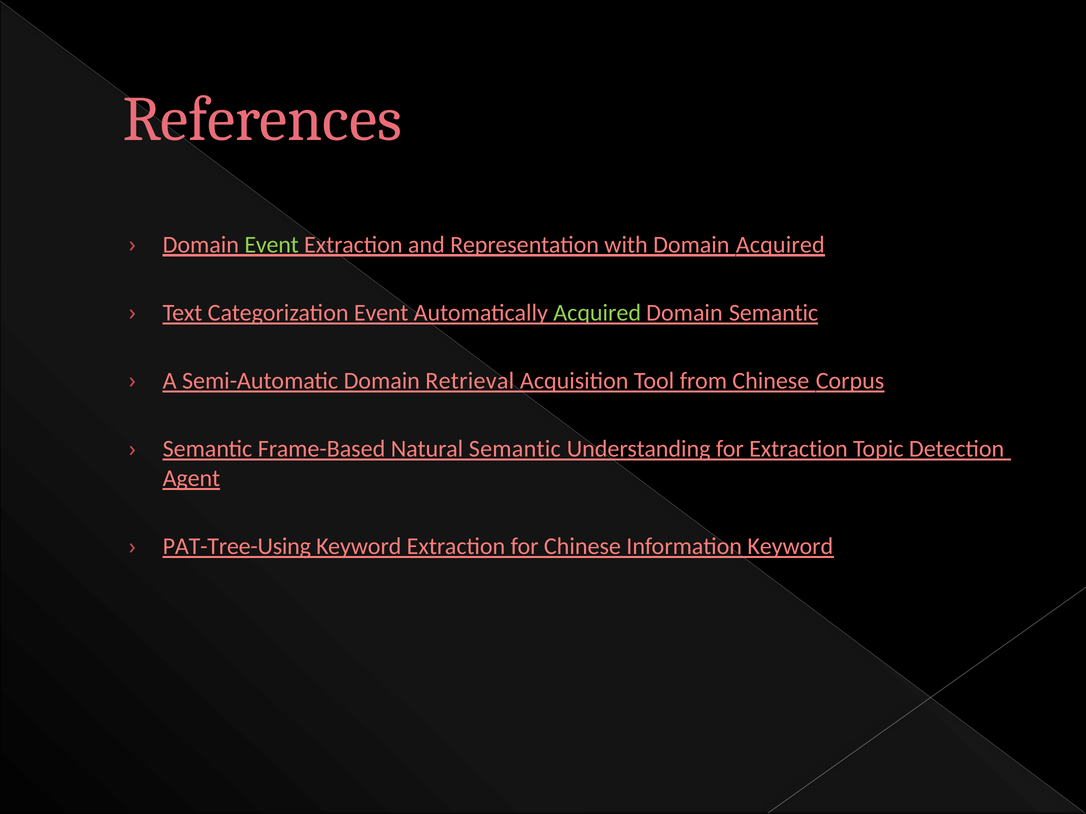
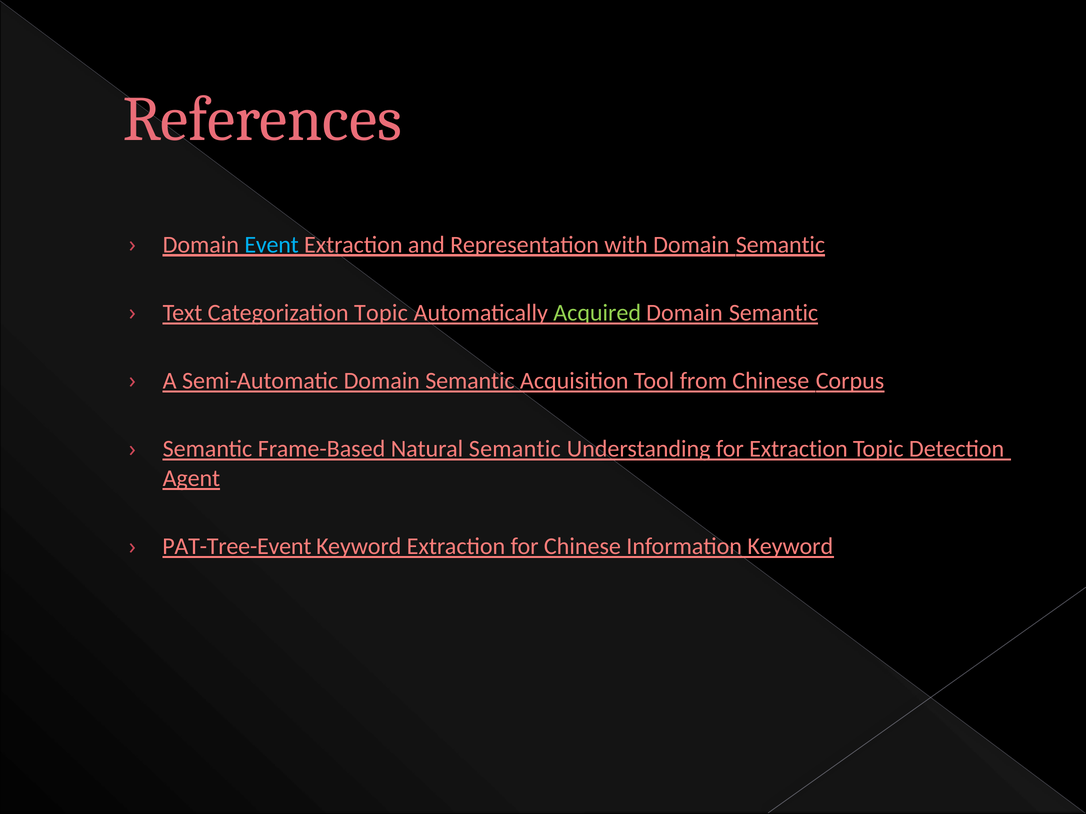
Event at (272, 245) colour: light green -> light blue
with Domain Acquired: Acquired -> Semantic
Categorization Event: Event -> Topic
Semi-Automatic Domain Retrieval: Retrieval -> Semantic
PAT-Tree-Using: PAT-Tree-Using -> PAT-Tree-Event
